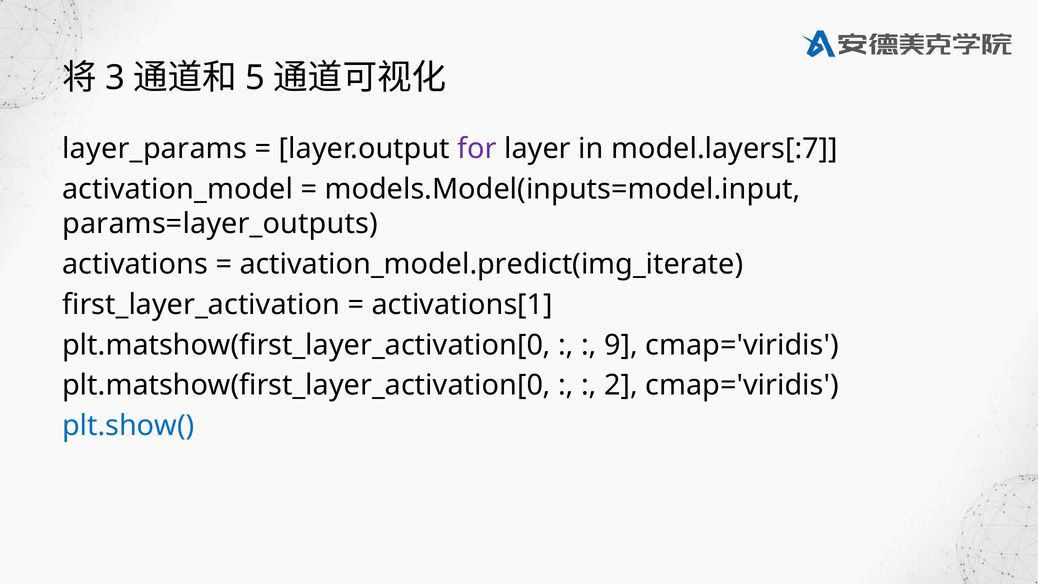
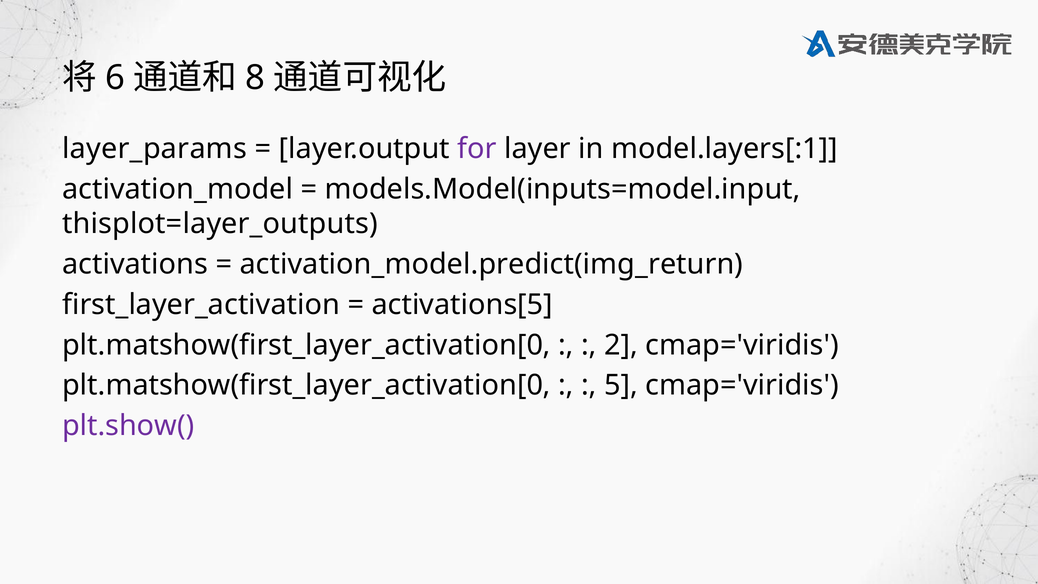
3: 3 -> 6
5: 5 -> 8
model.layers[:7: model.layers[:7 -> model.layers[:1
params=layer_outputs: params=layer_outputs -> thisplot=layer_outputs
activation_model.predict(img_iterate: activation_model.predict(img_iterate -> activation_model.predict(img_return
activations[1: activations[1 -> activations[5
9: 9 -> 2
2: 2 -> 5
plt.show( colour: blue -> purple
